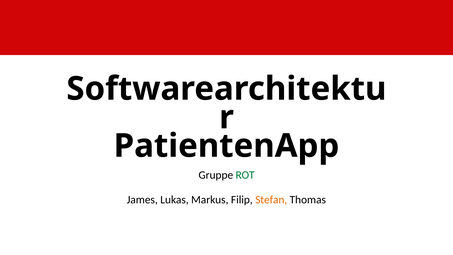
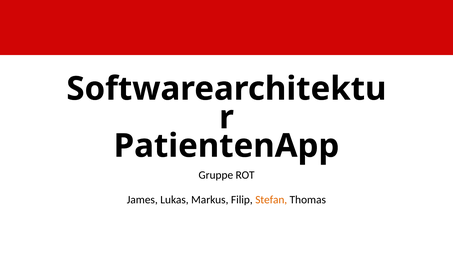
ROT colour: green -> black
